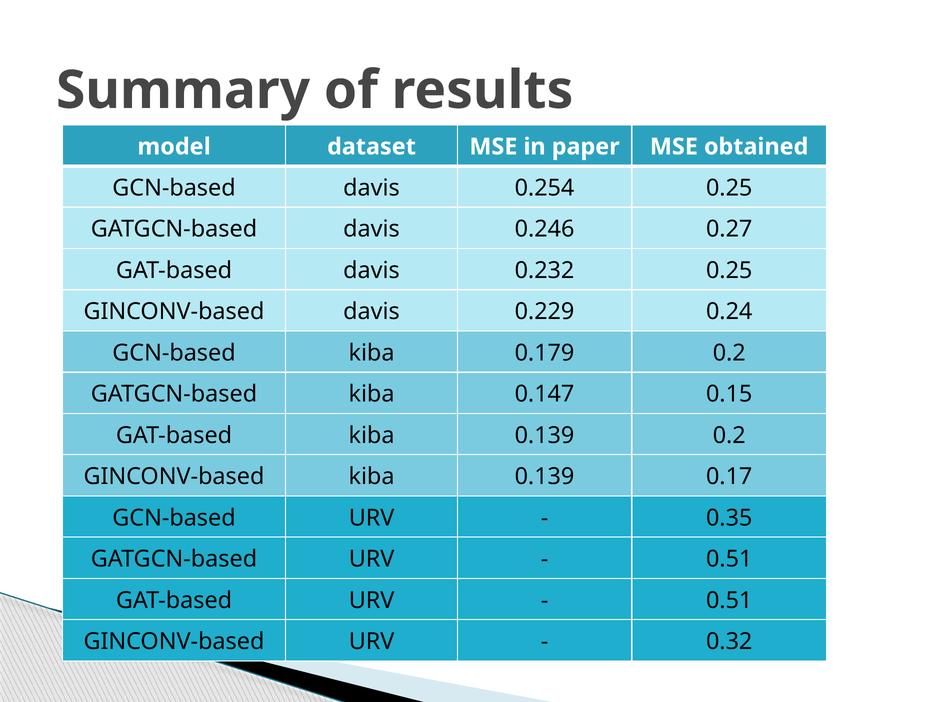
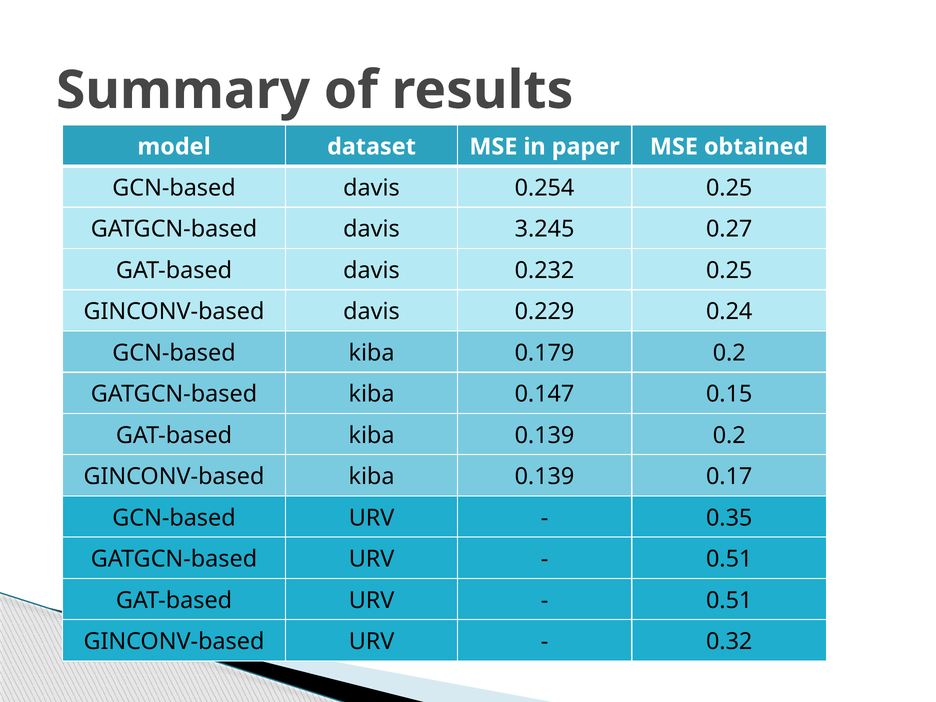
0.246: 0.246 -> 3.245
